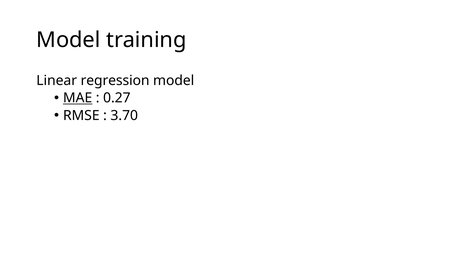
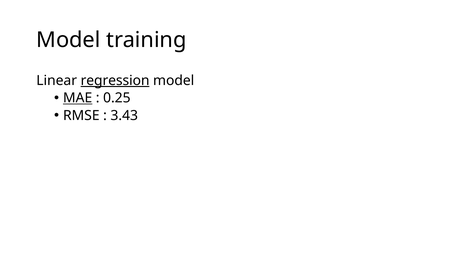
regression underline: none -> present
0.27: 0.27 -> 0.25
3.70: 3.70 -> 3.43
